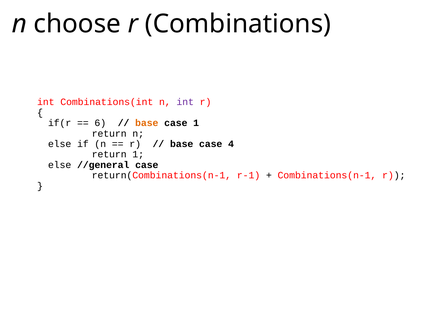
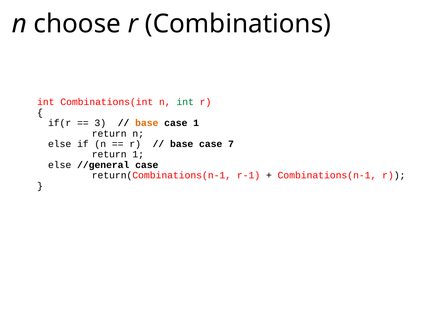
int at (185, 102) colour: purple -> green
6: 6 -> 3
4: 4 -> 7
